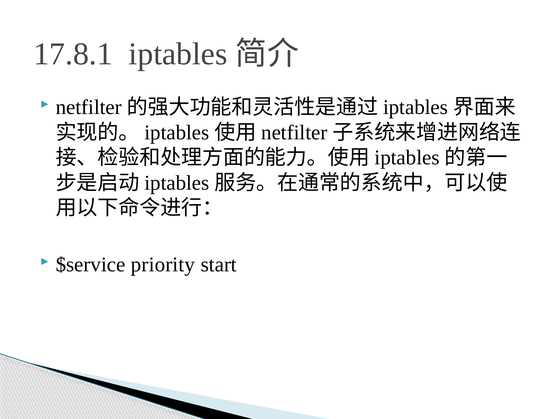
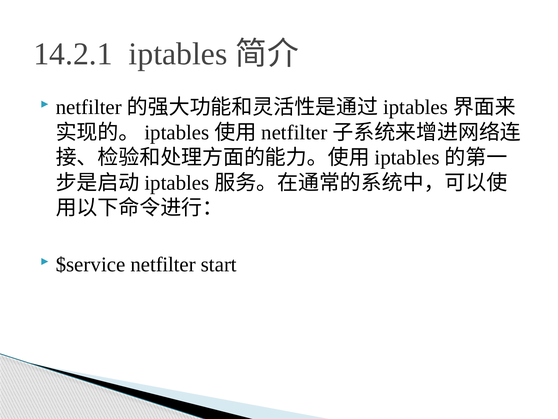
17.8.1: 17.8.1 -> 14.2.1
priority: priority -> netfilter
